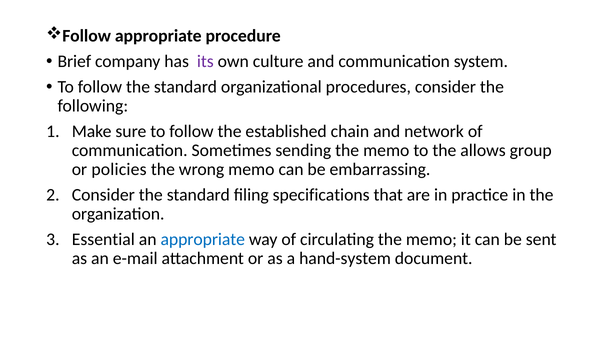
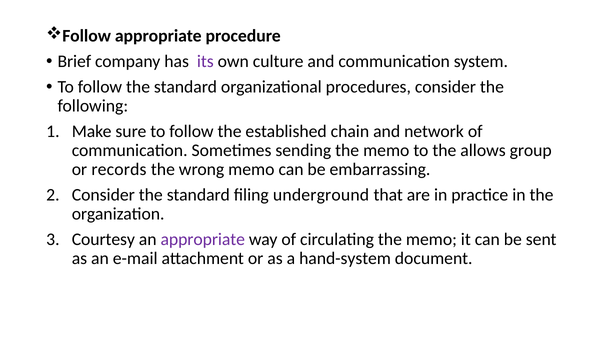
policies: policies -> records
specifications: specifications -> underground
Essential: Essential -> Courtesy
appropriate at (203, 239) colour: blue -> purple
